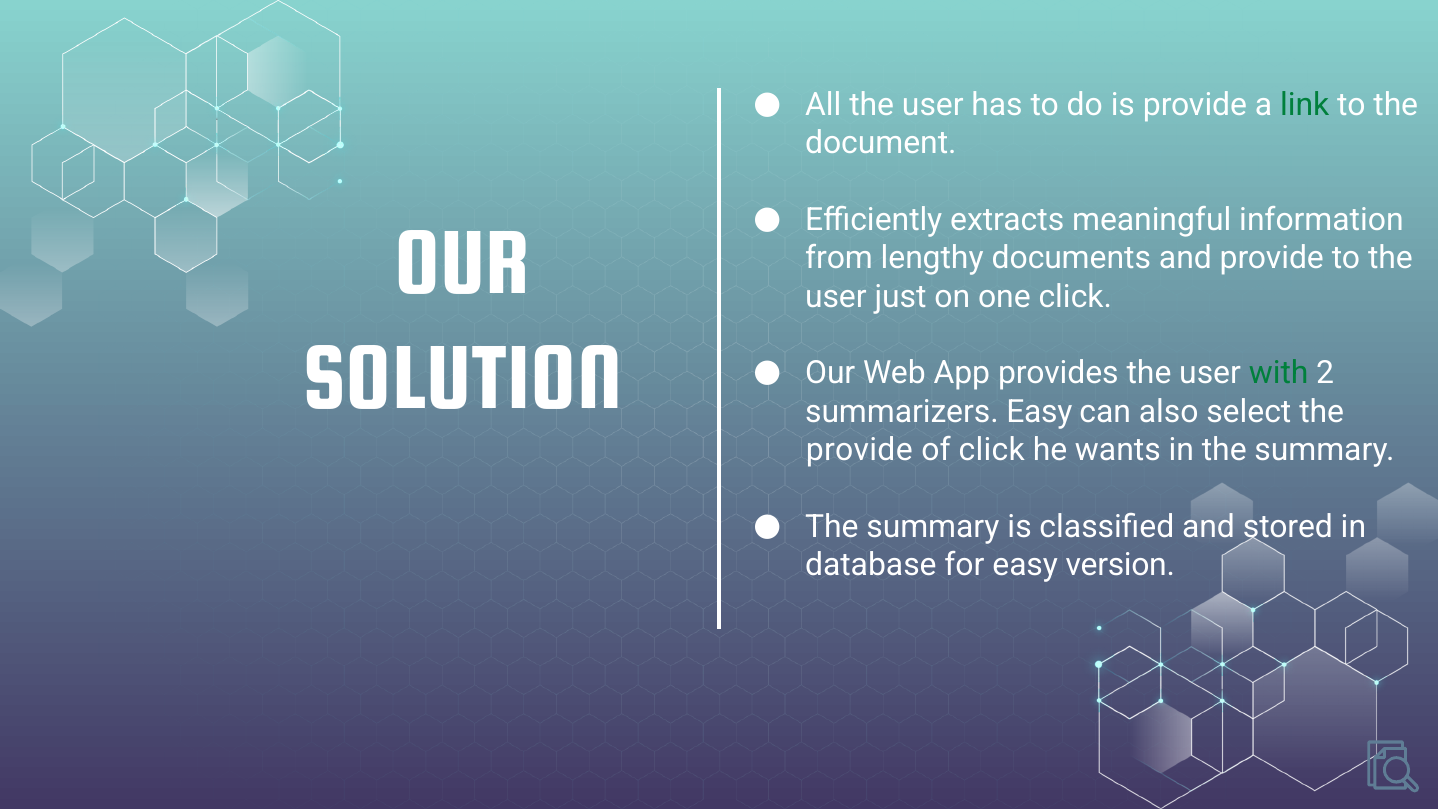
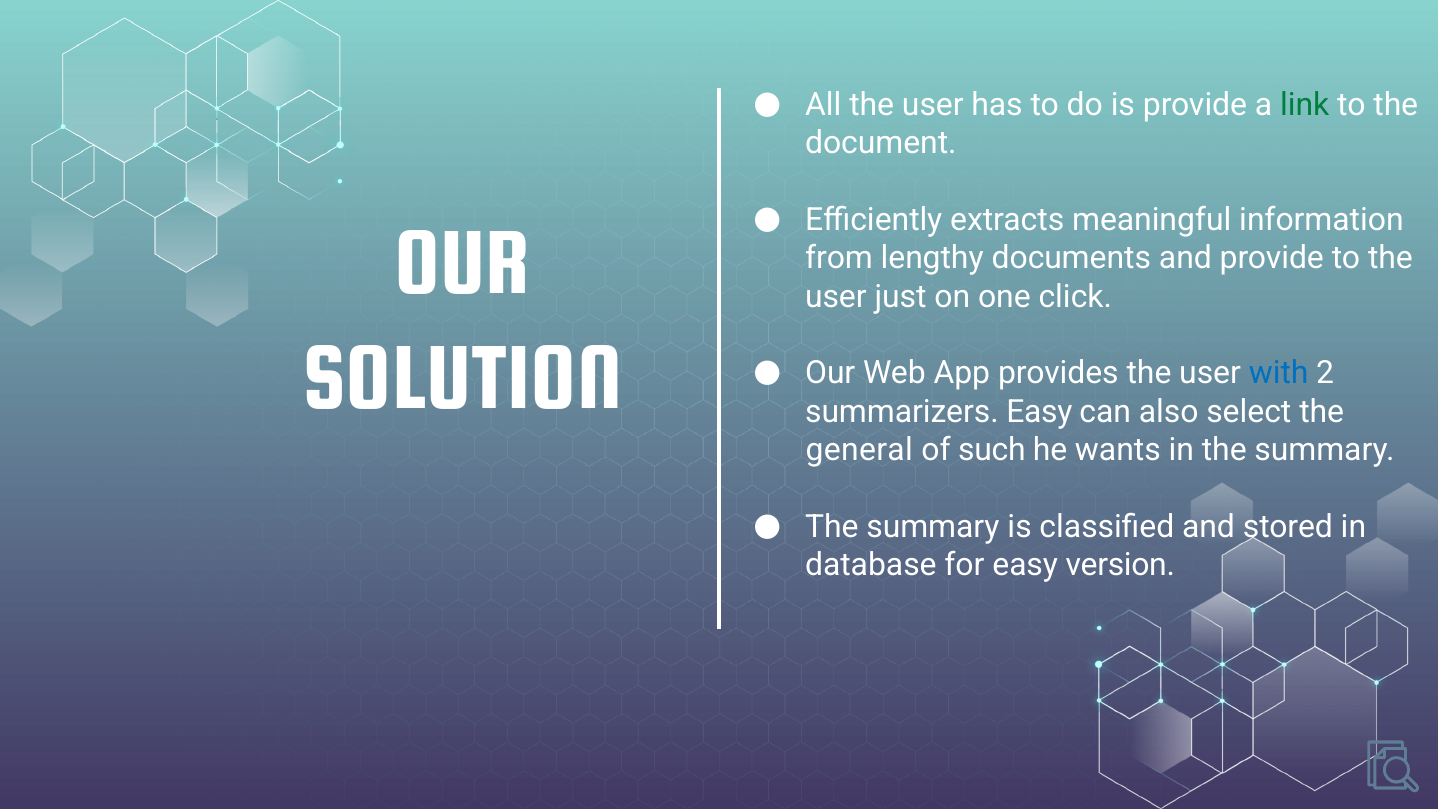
with colour: green -> blue
provide at (859, 450): provide -> general
of click: click -> such
